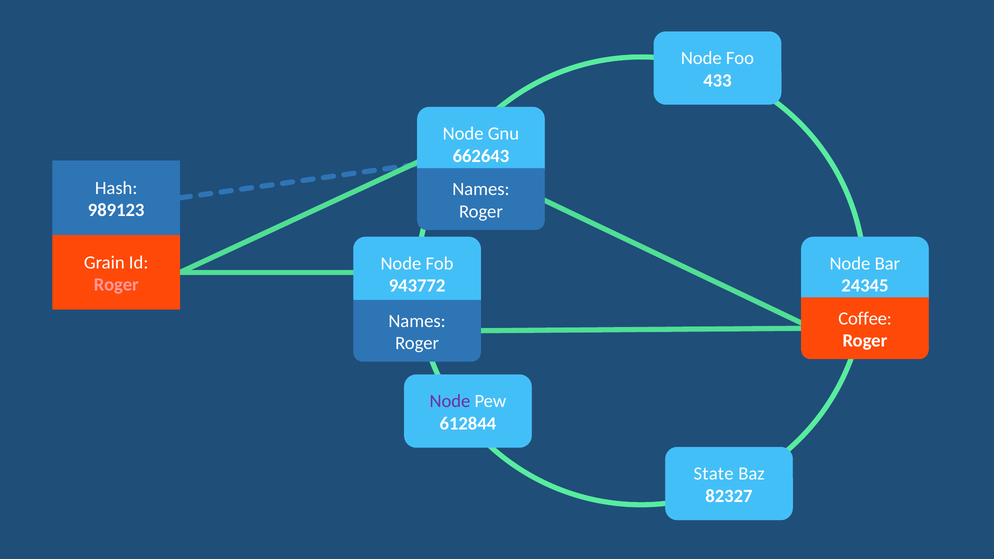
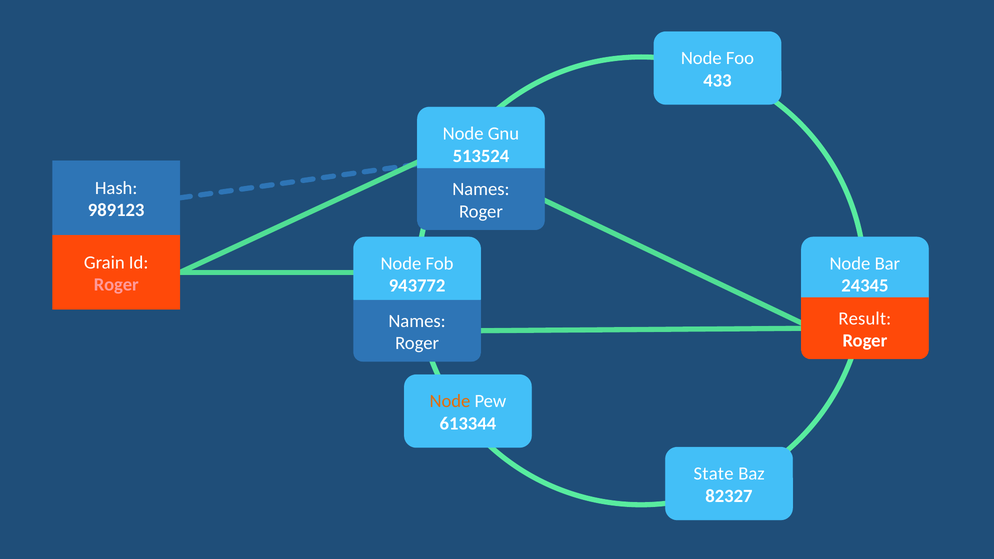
662643: 662643 -> 513524
Coffee: Coffee -> Result
Node at (450, 401) colour: purple -> orange
612844: 612844 -> 613344
